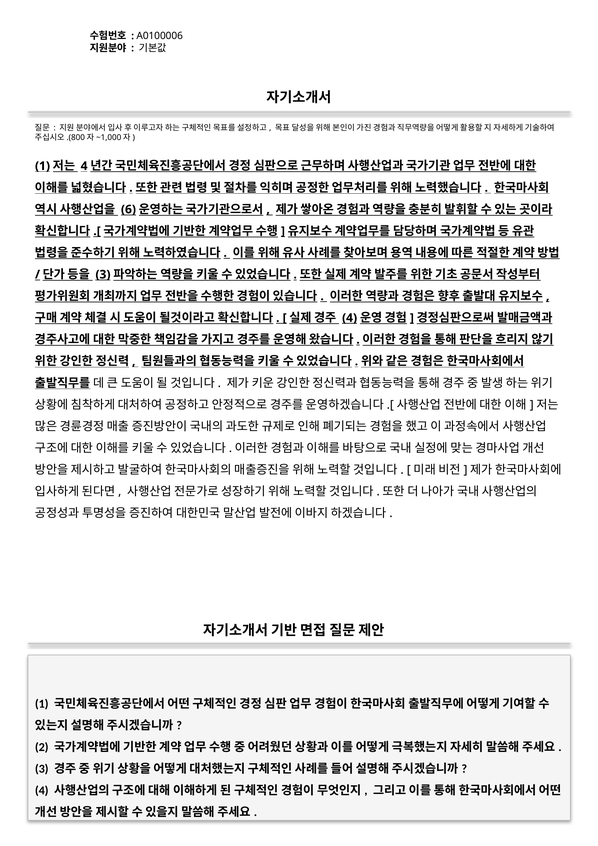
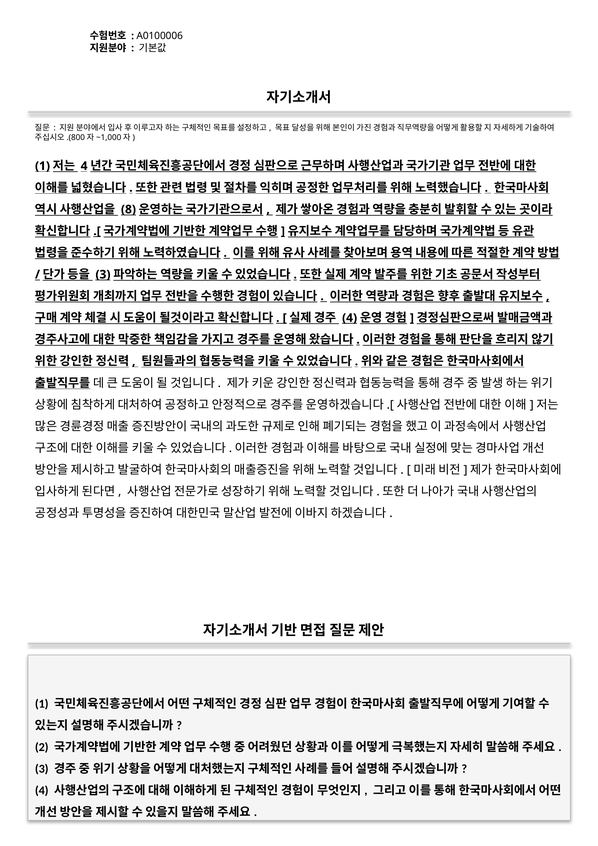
6: 6 -> 8
